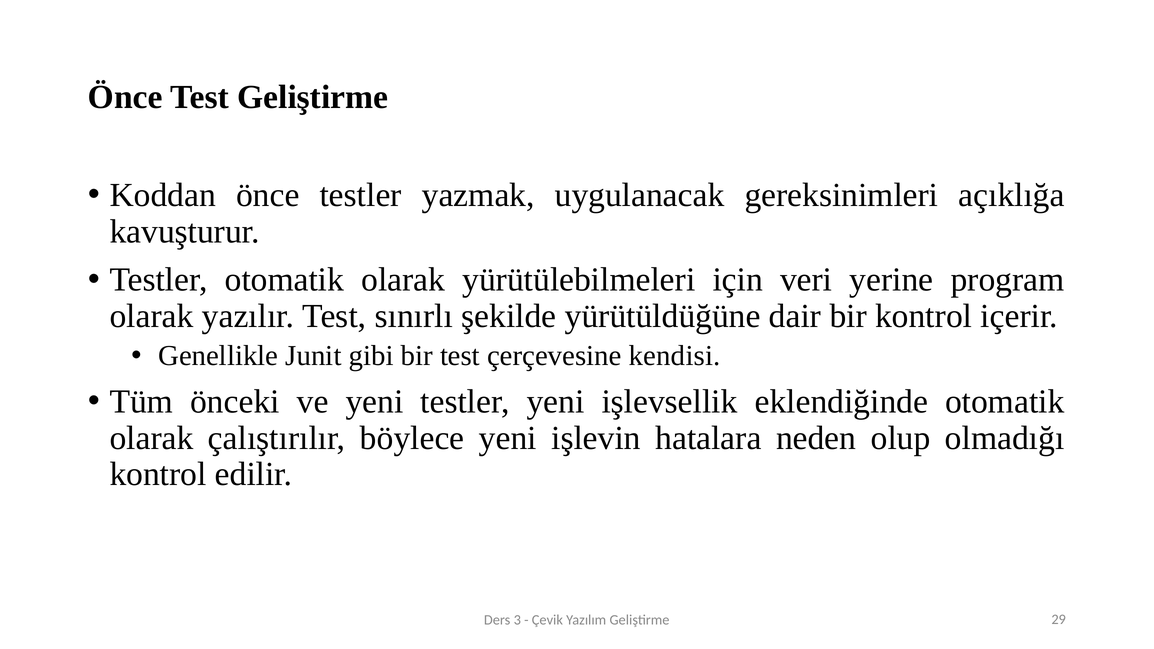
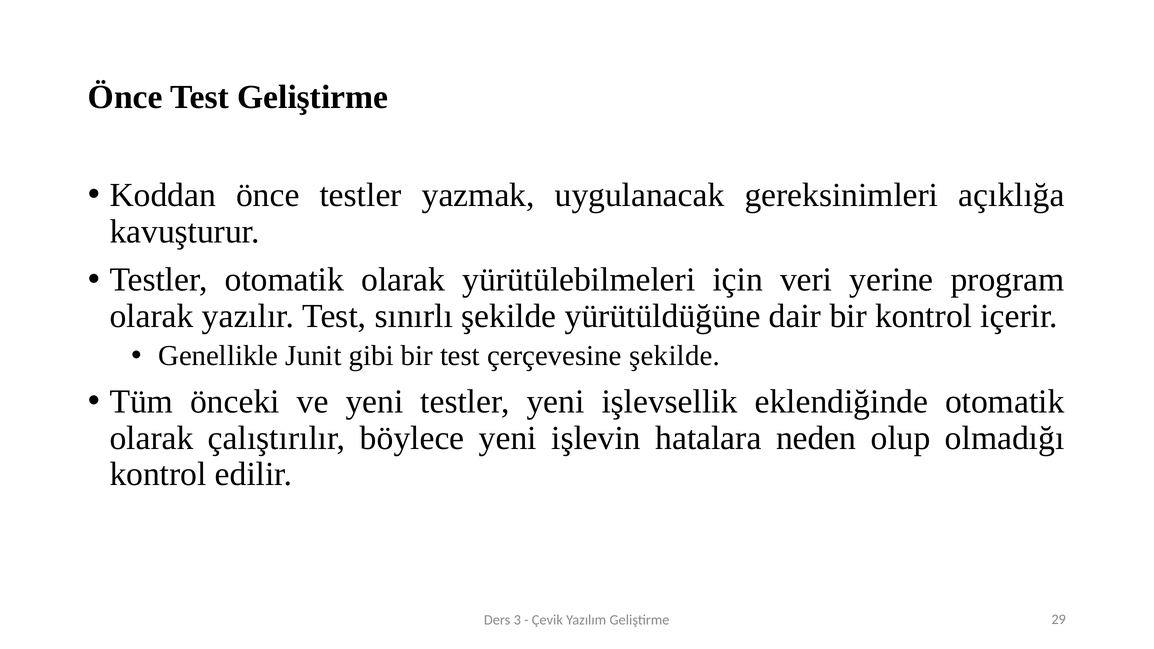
çerçevesine kendisi: kendisi -> şekilde
